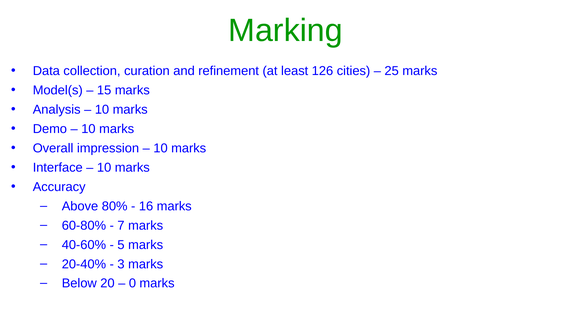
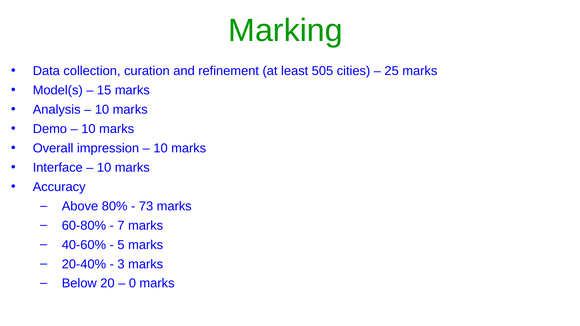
126: 126 -> 505
16: 16 -> 73
